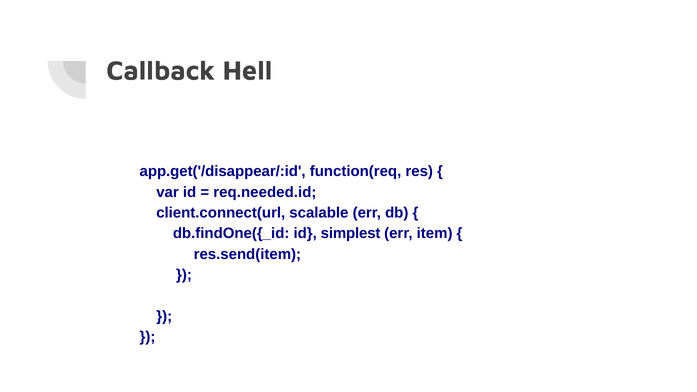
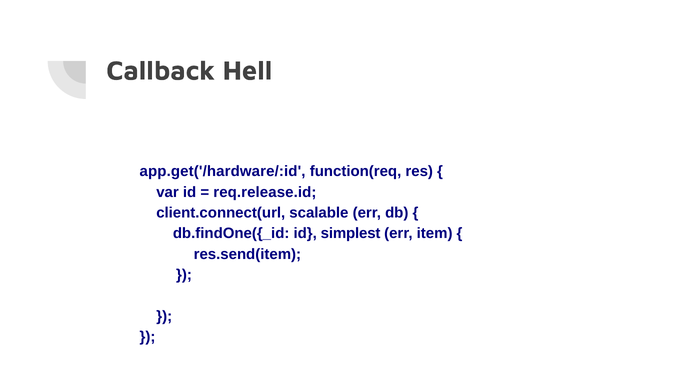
app.get('/disappear/:id: app.get('/disappear/:id -> app.get('/hardware/:id
req.needed.id: req.needed.id -> req.release.id
